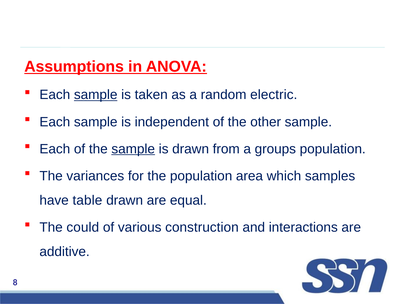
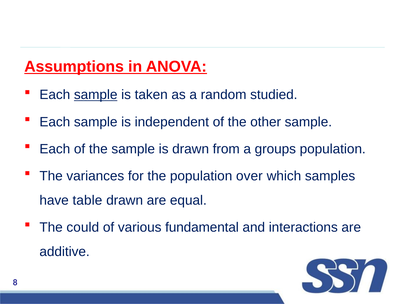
electric: electric -> studied
sample at (133, 149) underline: present -> none
area: area -> over
construction: construction -> fundamental
